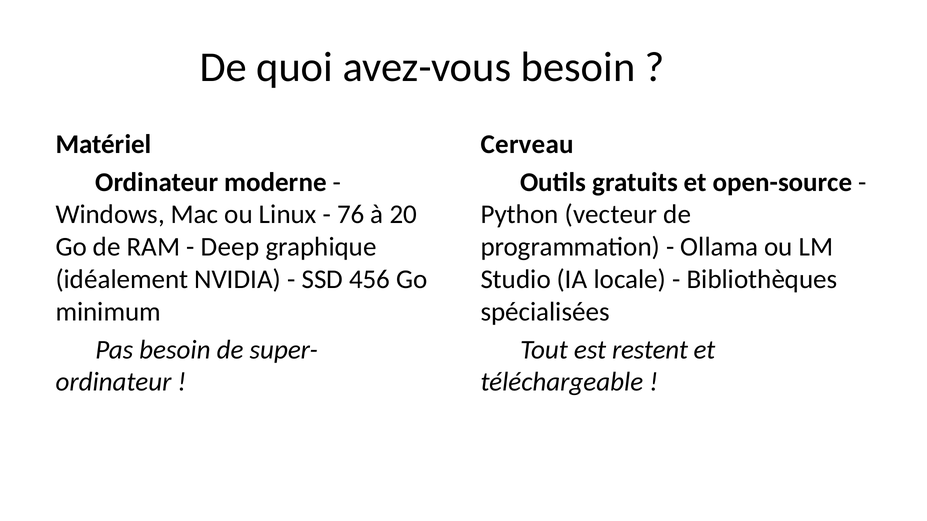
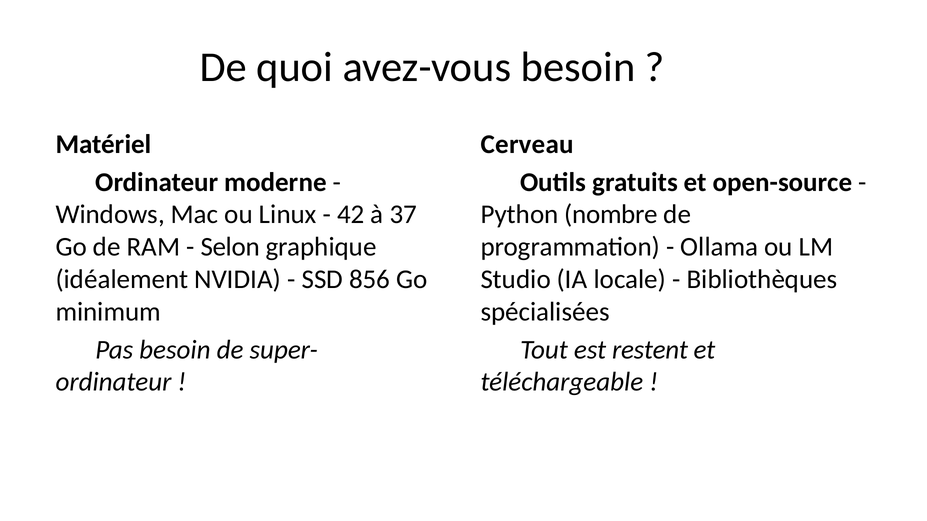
76: 76 -> 42
20: 20 -> 37
vecteur: vecteur -> nombre
Deep: Deep -> Selon
456: 456 -> 856
